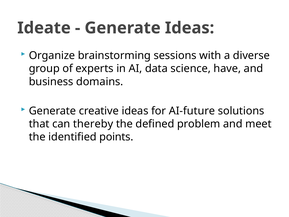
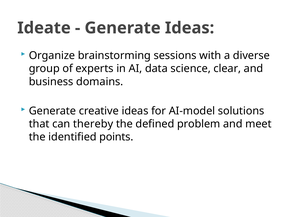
have: have -> clear
AI-future: AI-future -> AI-model
